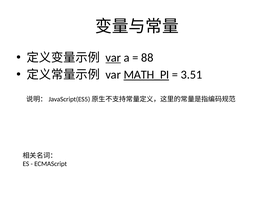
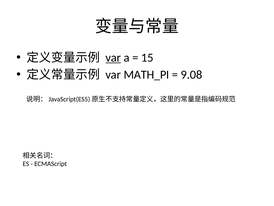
88: 88 -> 15
MATH_PI underline: present -> none
3.51: 3.51 -> 9.08
